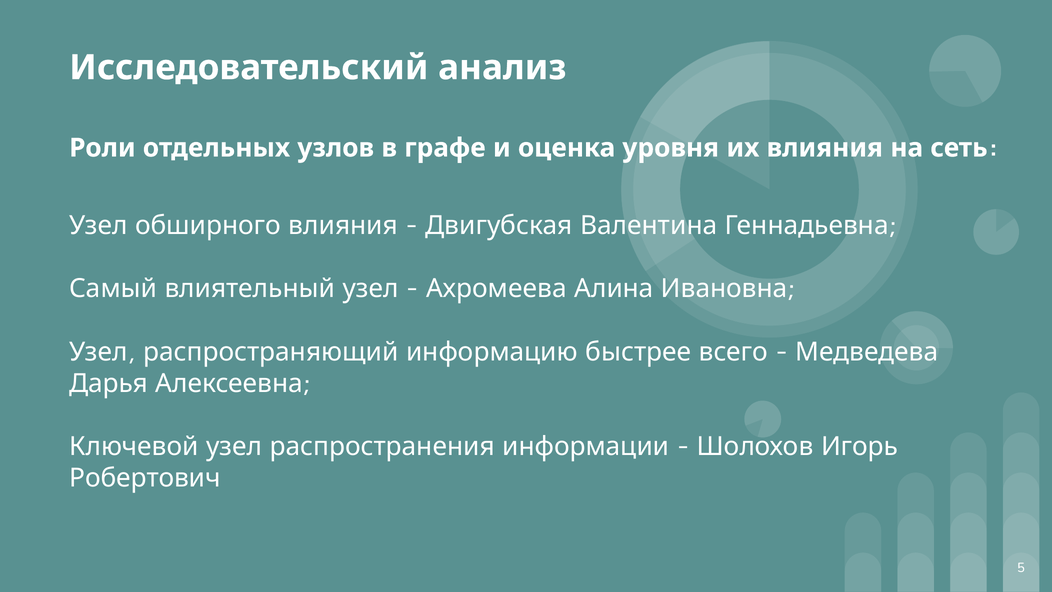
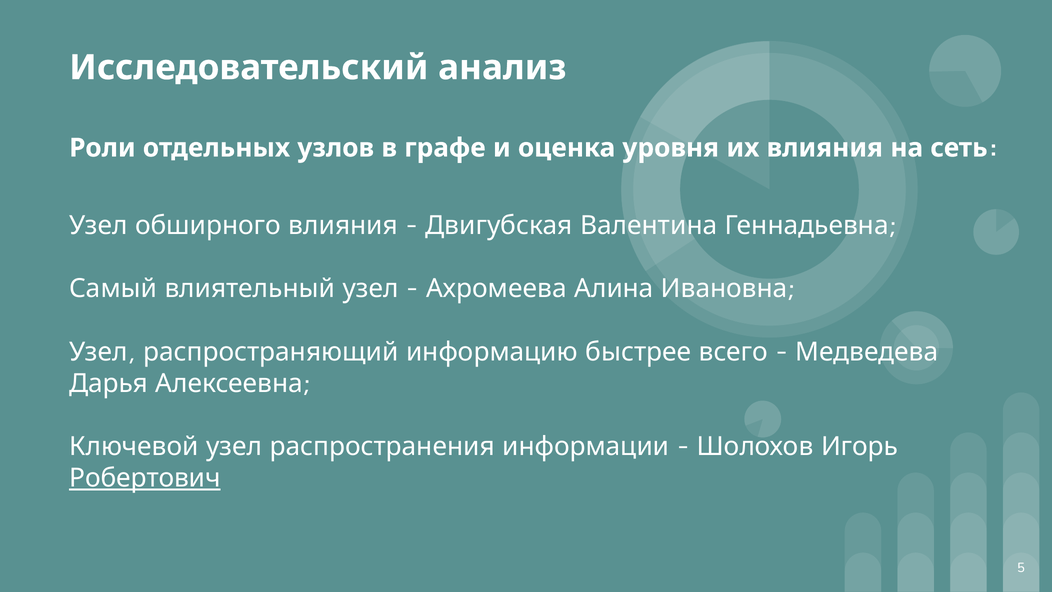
Робертович underline: none -> present
